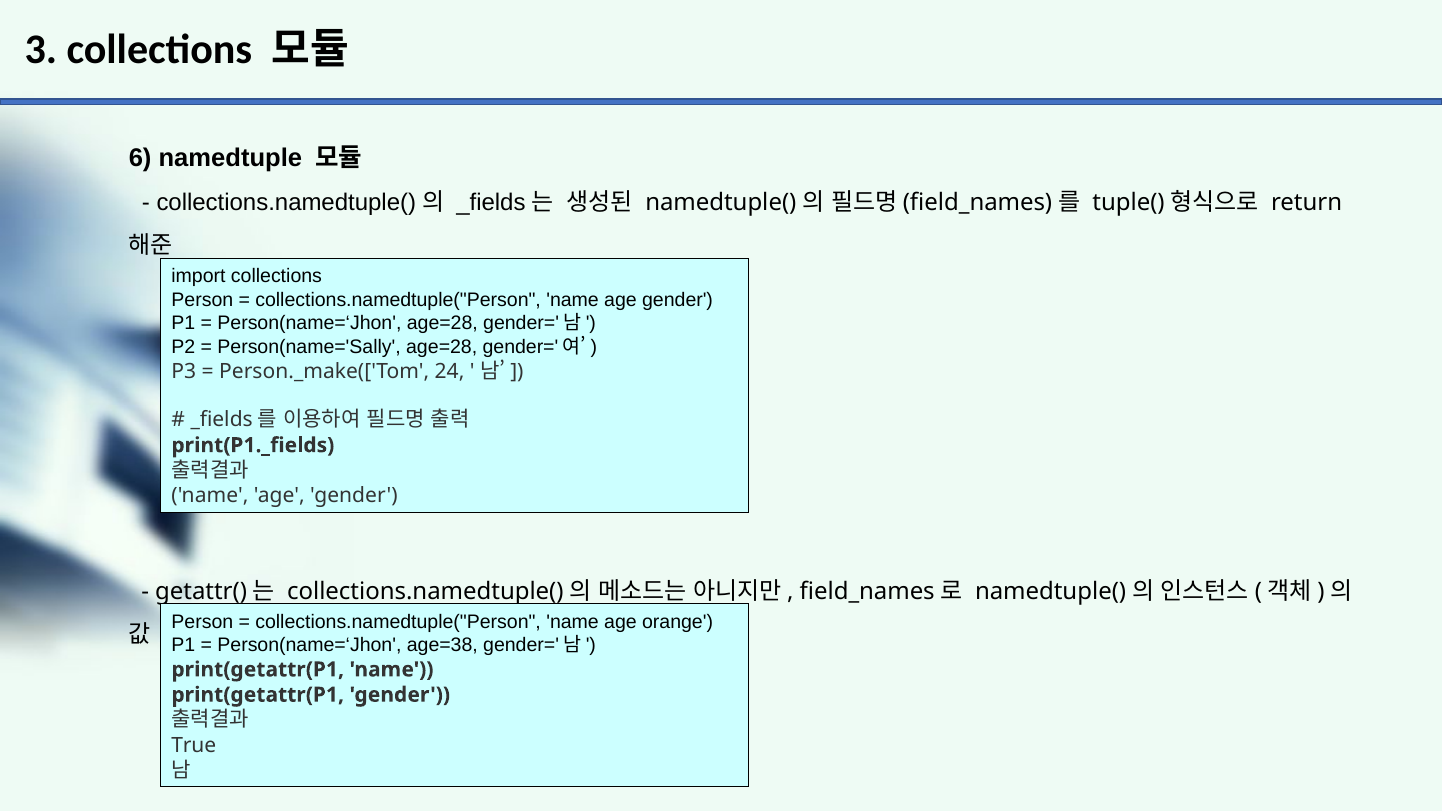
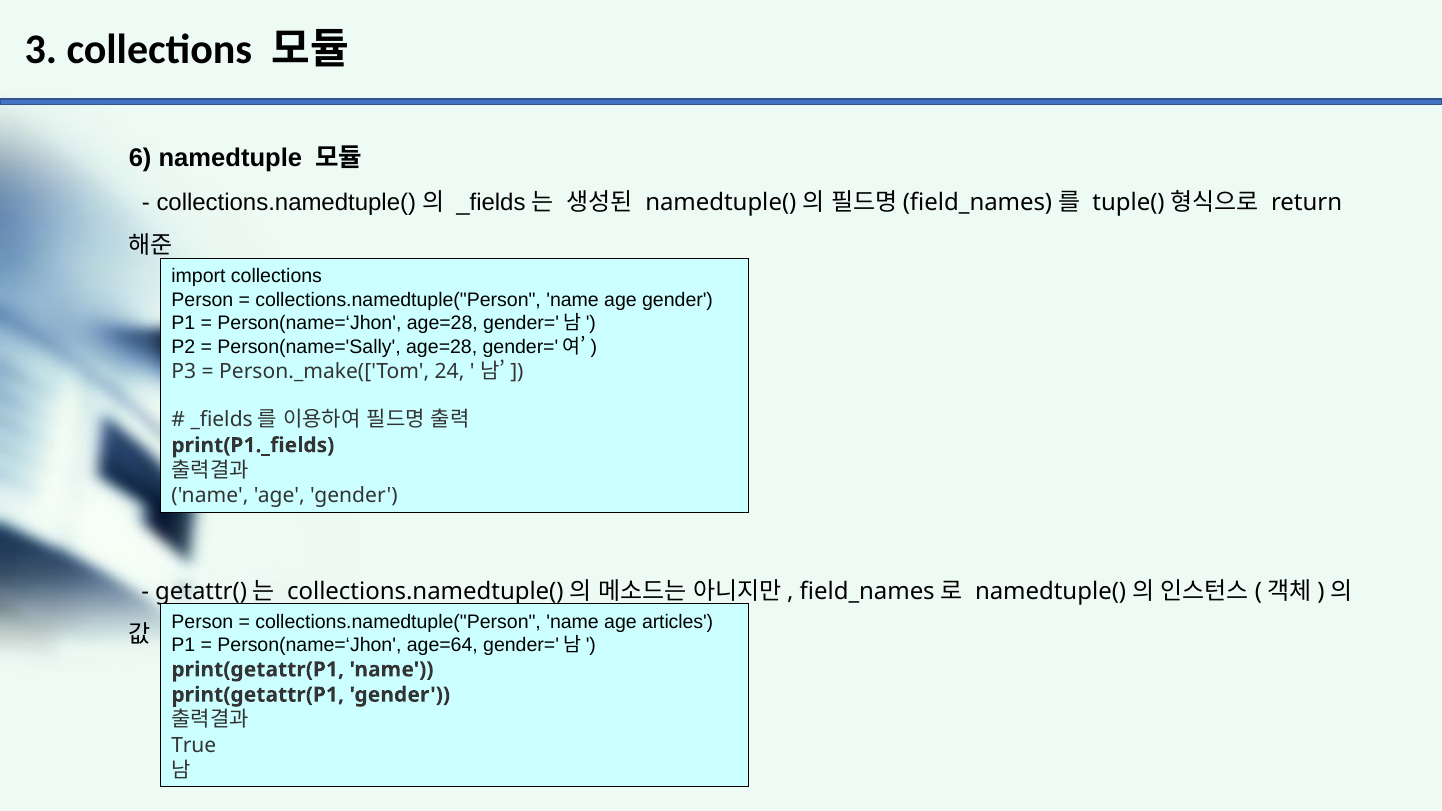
orange: orange -> articles
age=38: age=38 -> age=64
